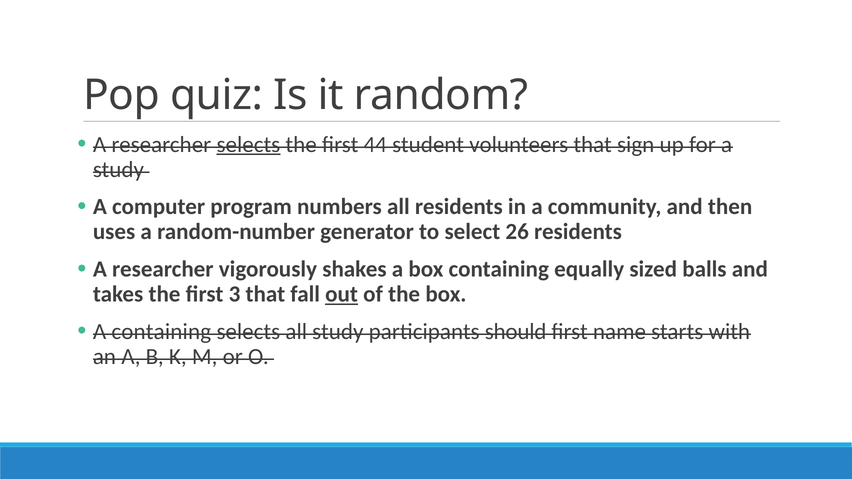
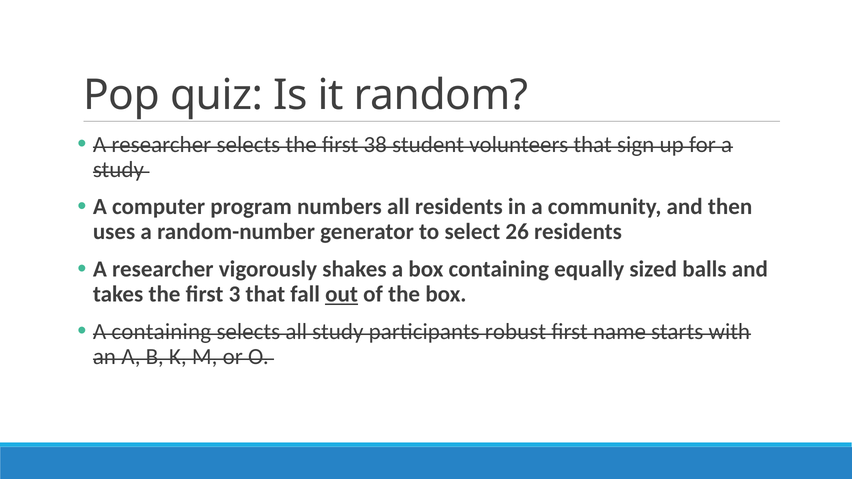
selects at (248, 145) underline: present -> none
44: 44 -> 38
should: should -> robust
